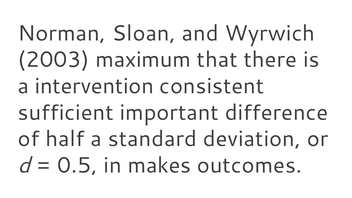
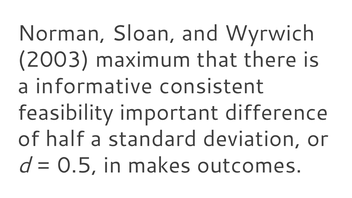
intervention: intervention -> informative
sufficient: sufficient -> feasibility
